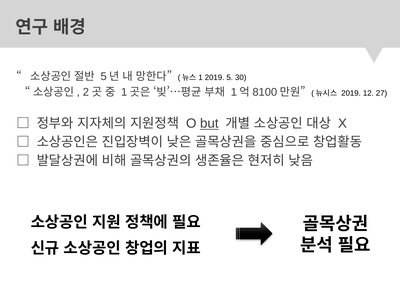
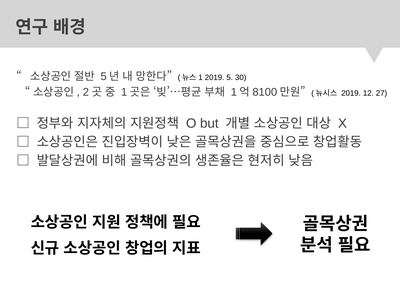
but underline: present -> none
